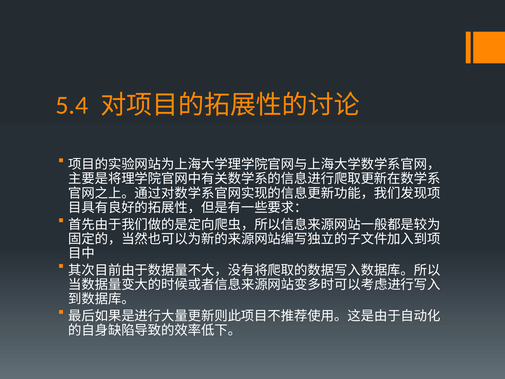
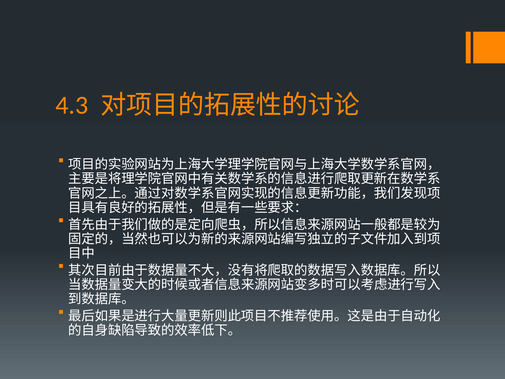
5.4: 5.4 -> 4.3
